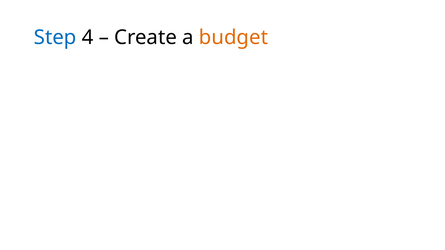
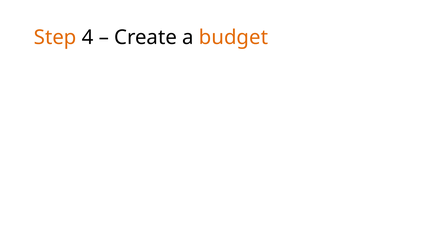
Step colour: blue -> orange
